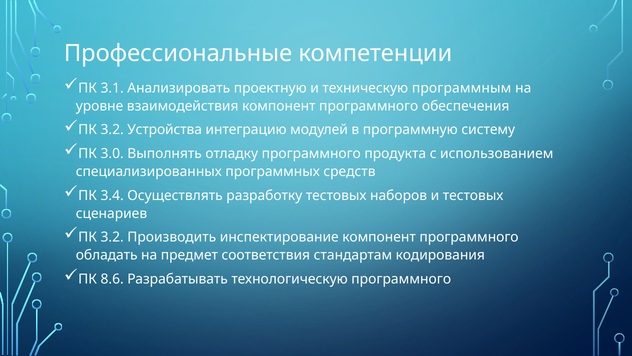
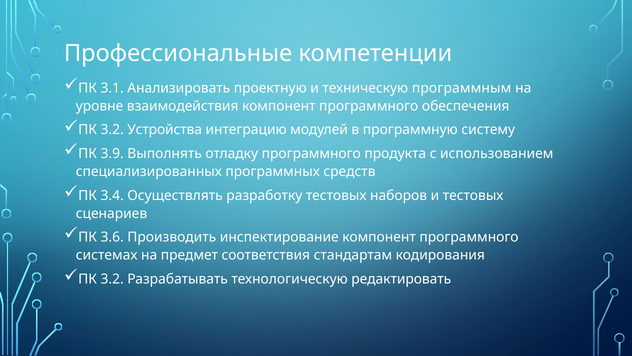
3.0: 3.0 -> 3.9
3.2 at (112, 237): 3.2 -> 3.6
обладать: обладать -> системах
8.6 at (112, 279): 8.6 -> 3.2
технологическую программного: программного -> редактировать
